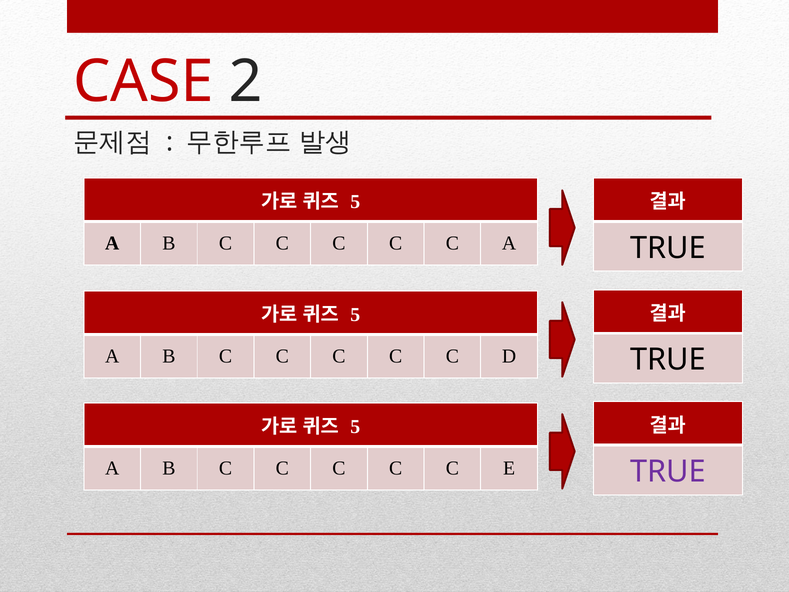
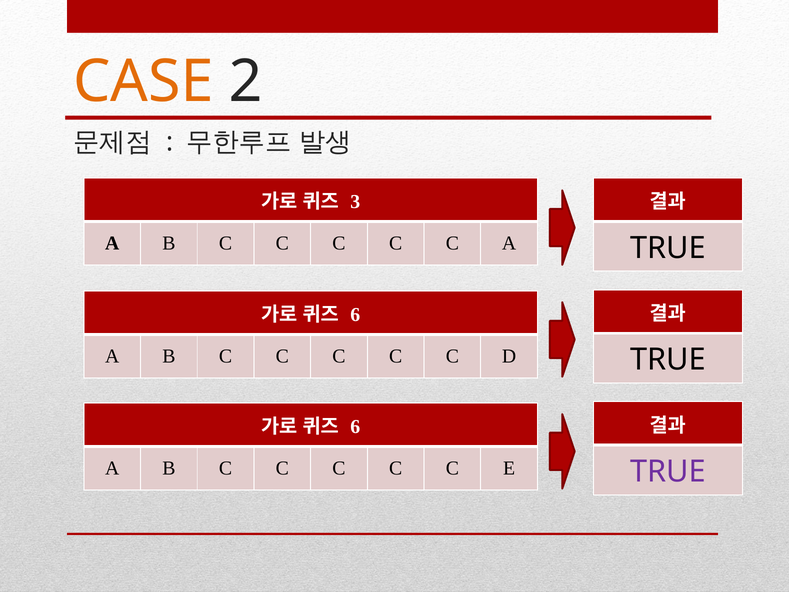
CASE colour: red -> orange
5 at (355, 202): 5 -> 3
5 at (355, 315): 5 -> 6
5 at (355, 427): 5 -> 6
